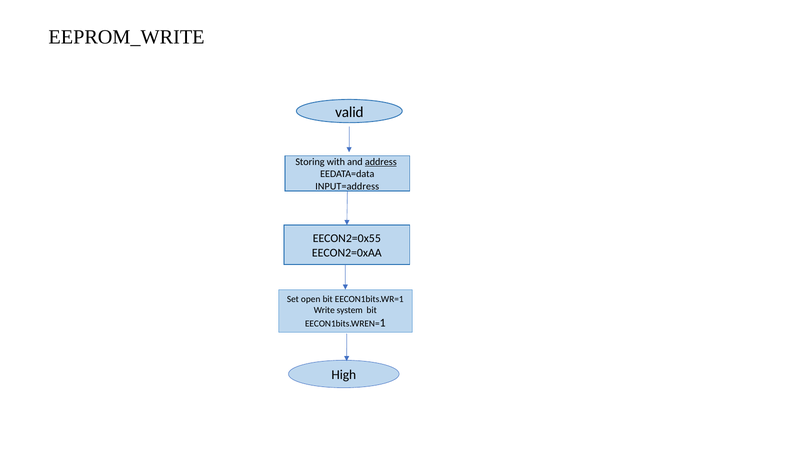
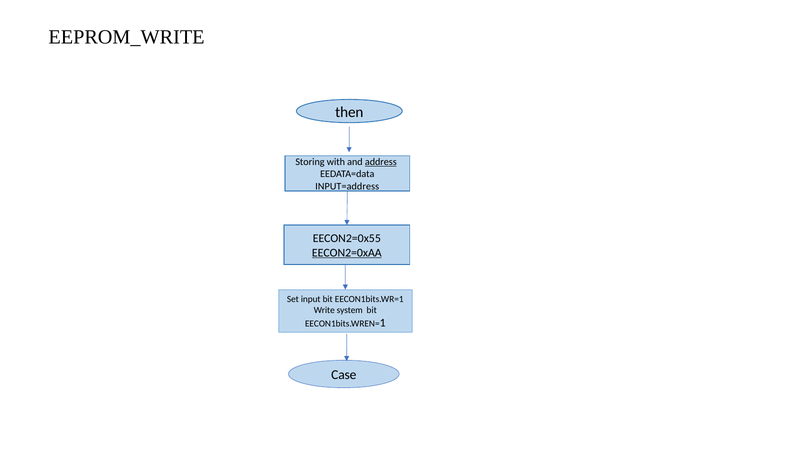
valid: valid -> then
EECON2=0xAA underline: none -> present
open: open -> input
High: High -> Case
